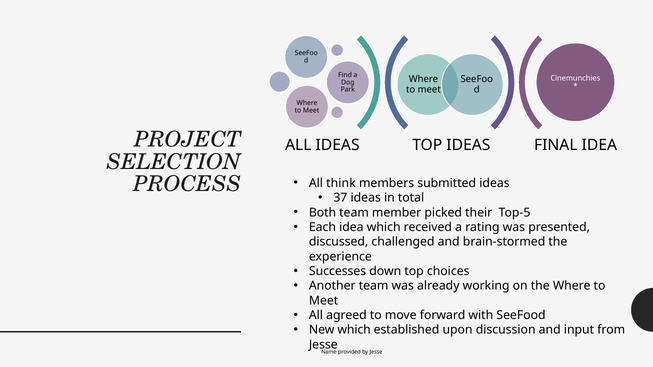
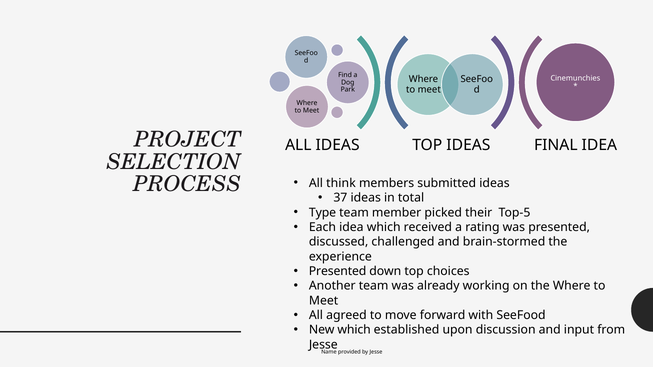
Both: Both -> Type
Successes at (338, 271): Successes -> Presented
